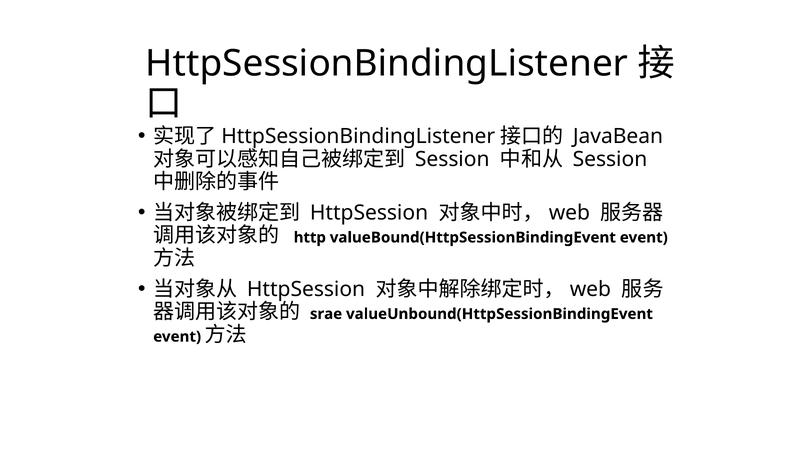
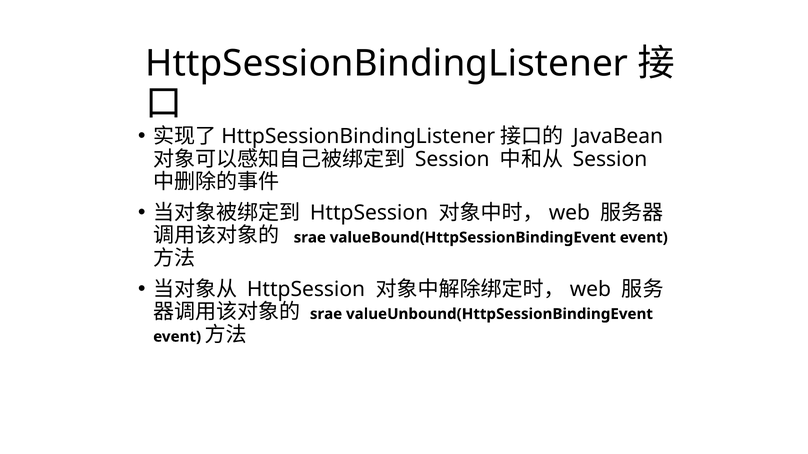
http at (310, 238): http -> srae
